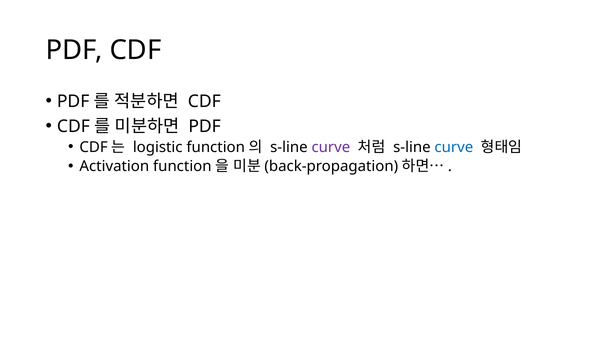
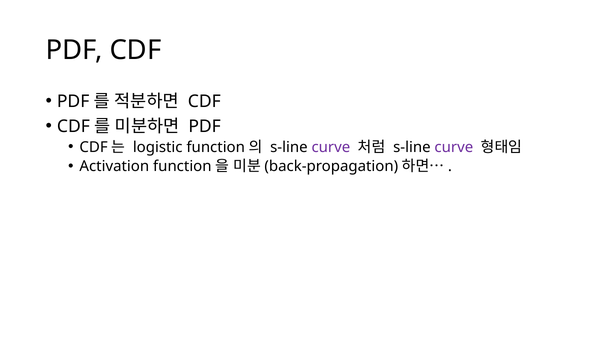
curve at (454, 147) colour: blue -> purple
